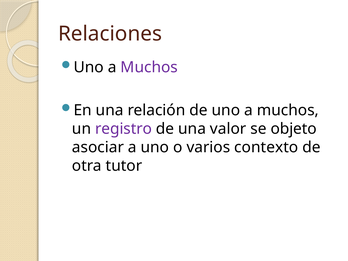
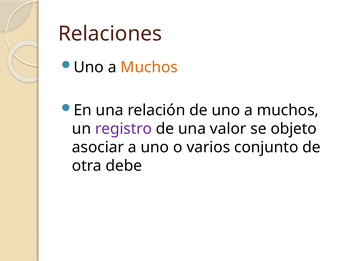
Muchos at (149, 67) colour: purple -> orange
contexto: contexto -> conjunto
tutor: tutor -> debe
